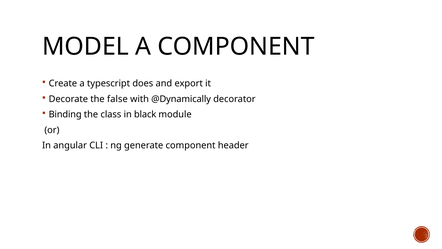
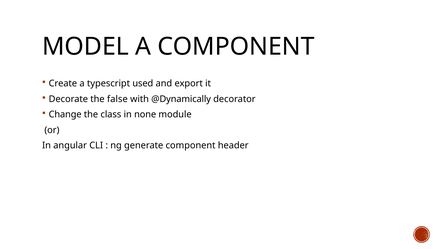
does: does -> used
Binding: Binding -> Change
black: black -> none
